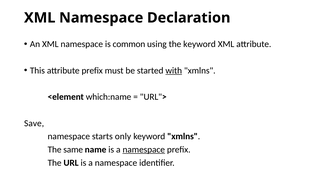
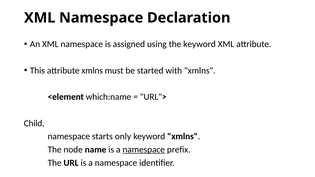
common: common -> assigned
attribute prefix: prefix -> xmlns
with underline: present -> none
Save: Save -> Child
same: same -> node
